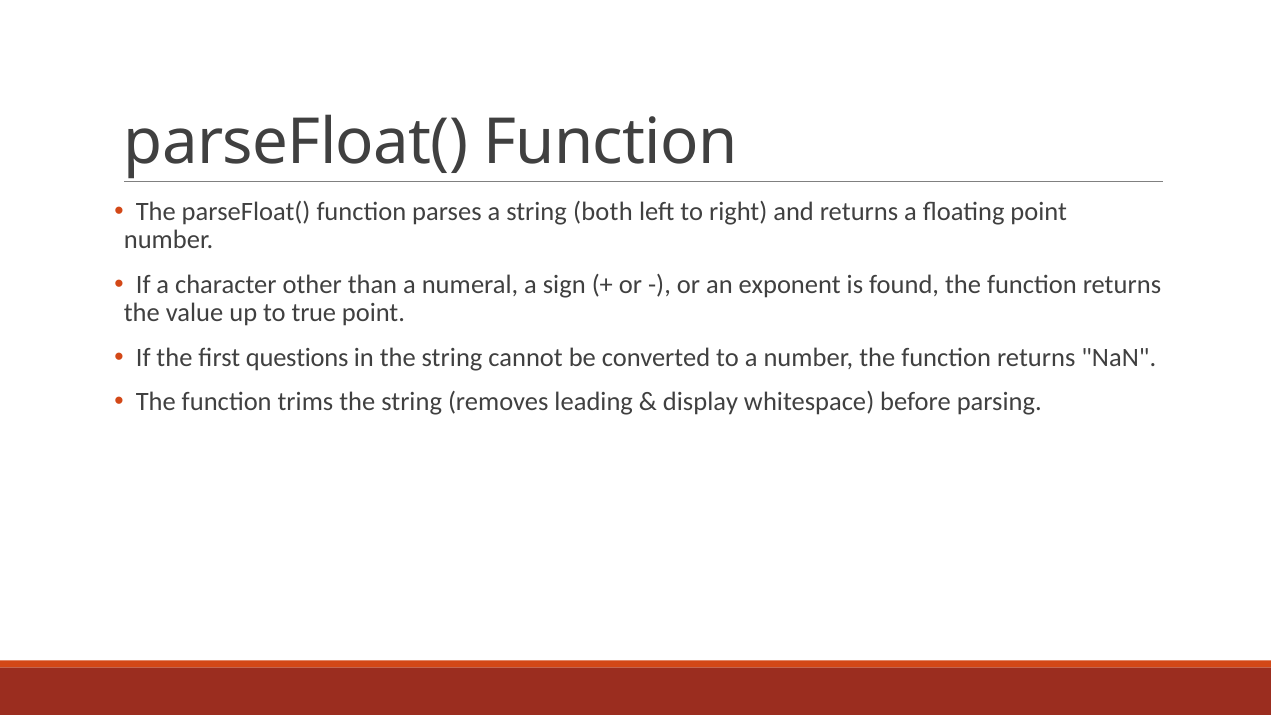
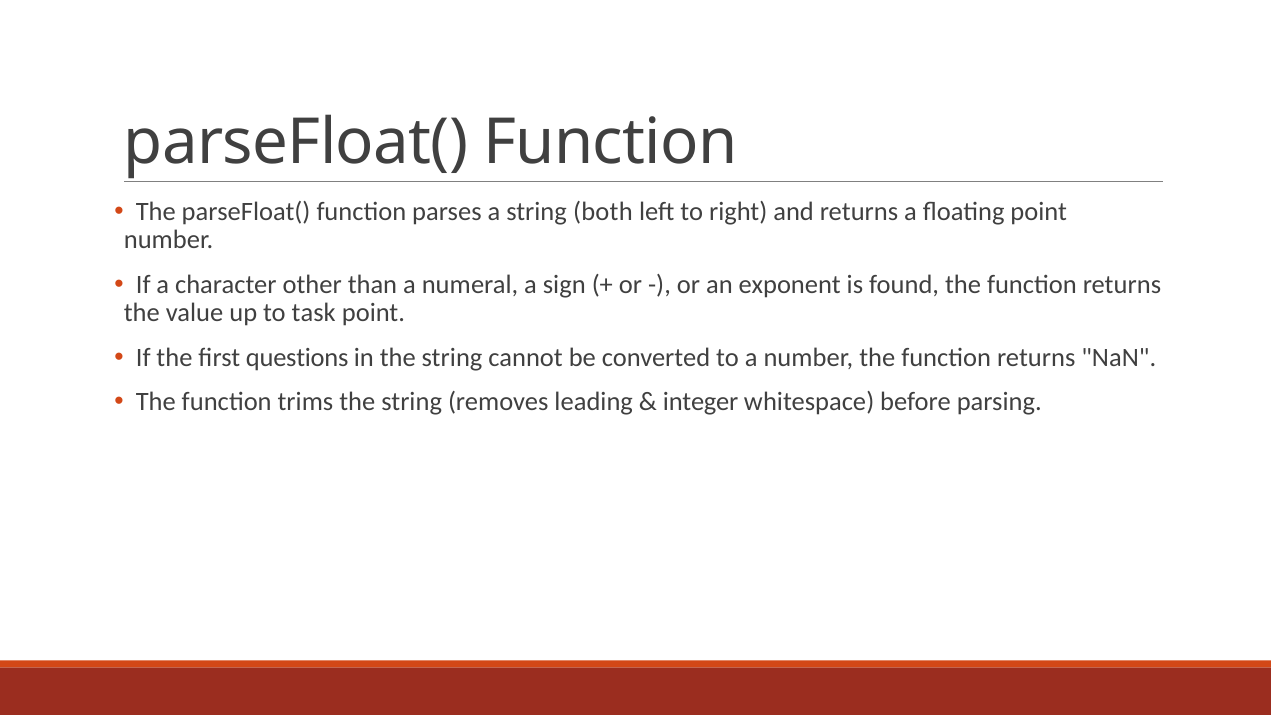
true: true -> task
display: display -> integer
